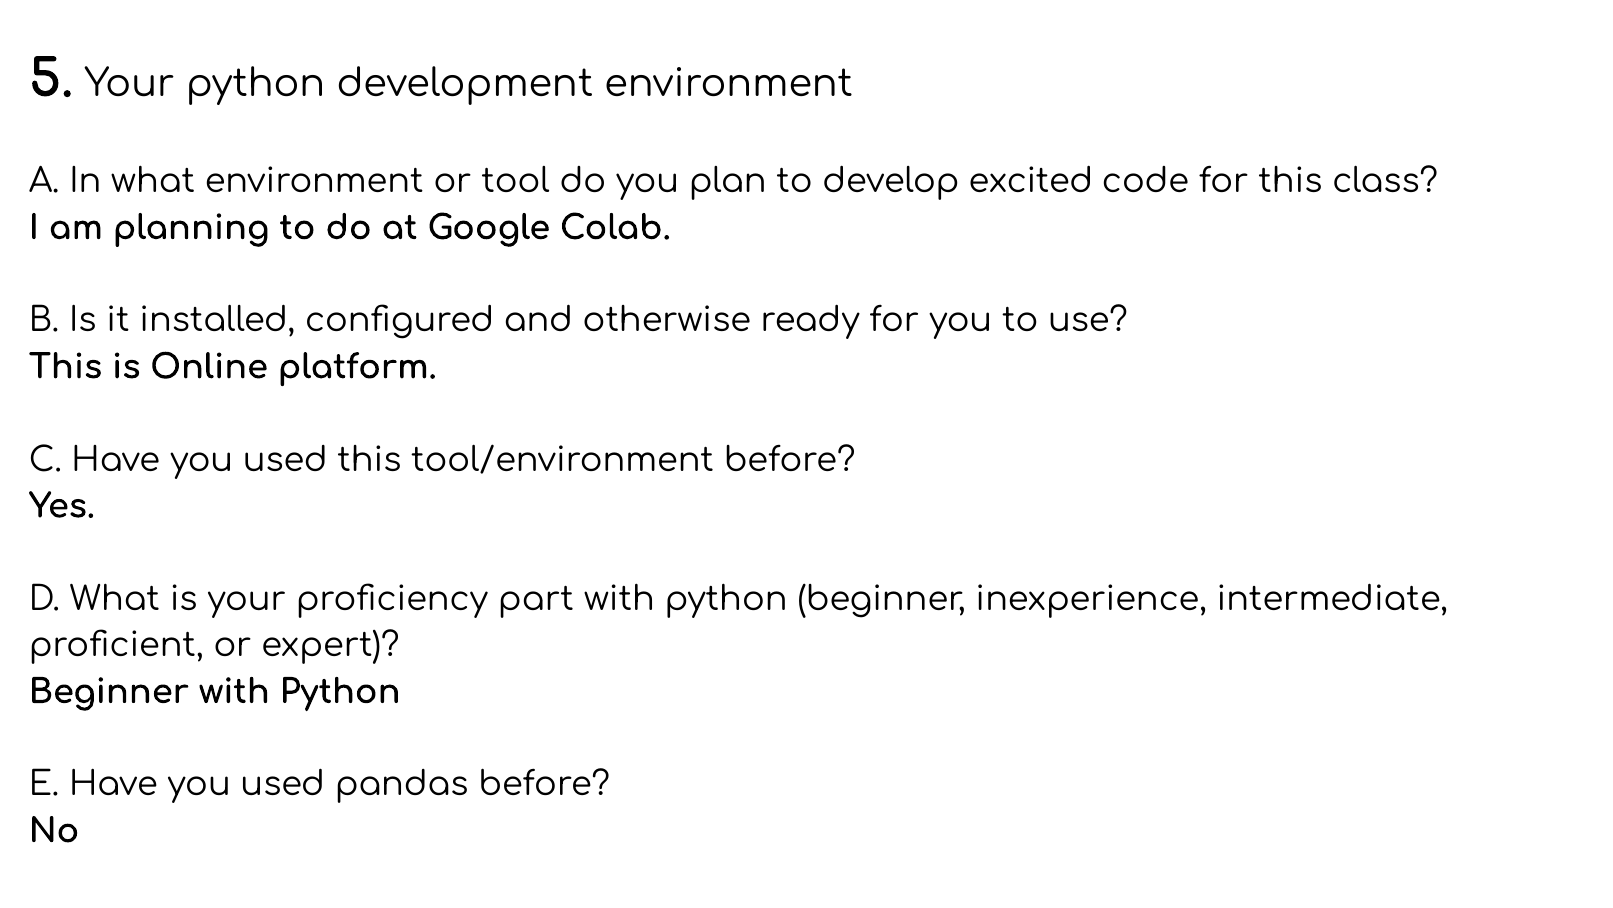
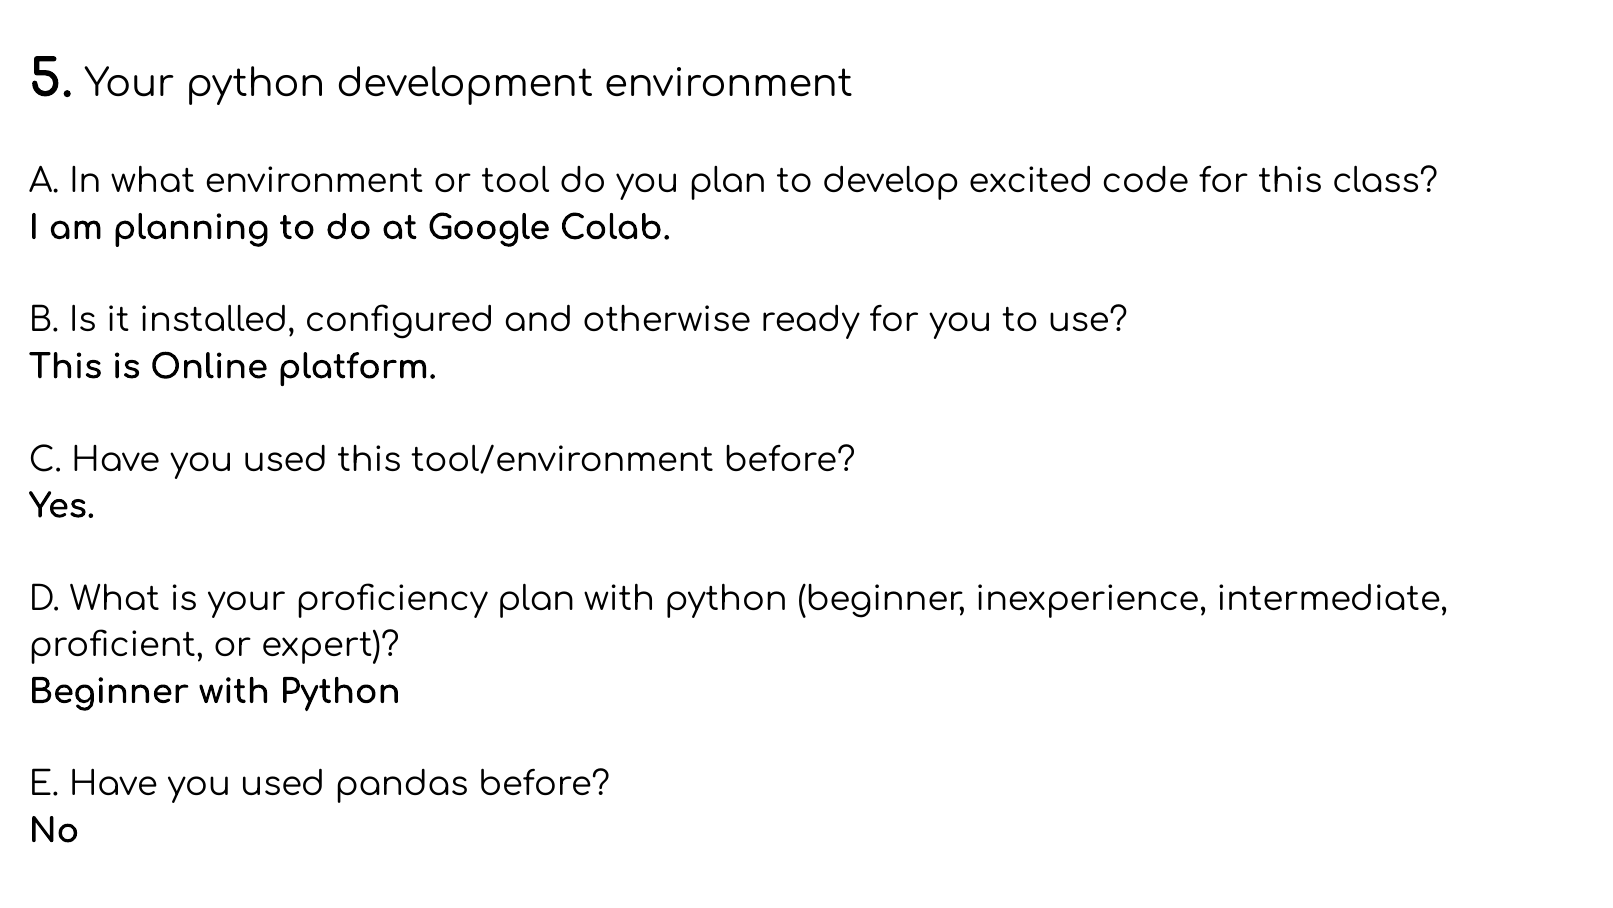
proficiency part: part -> plan
